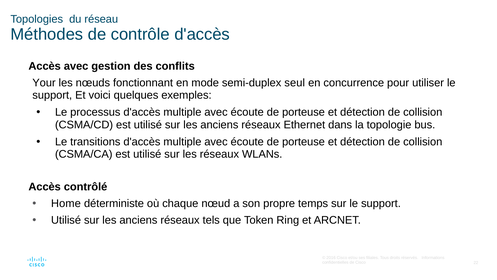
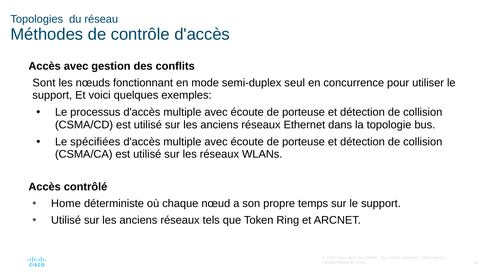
Your: Your -> Sont
transitions: transitions -> spécifiées
